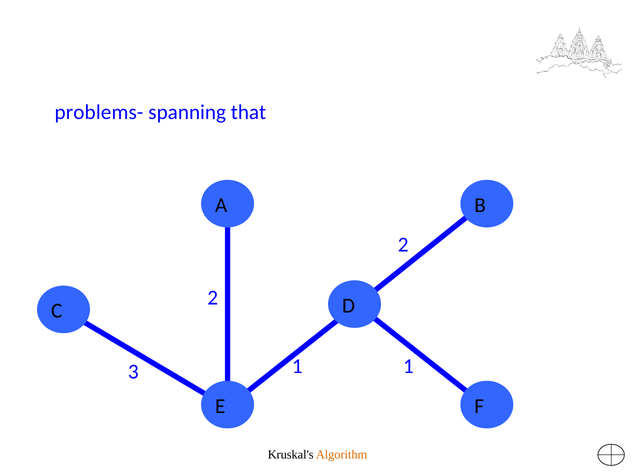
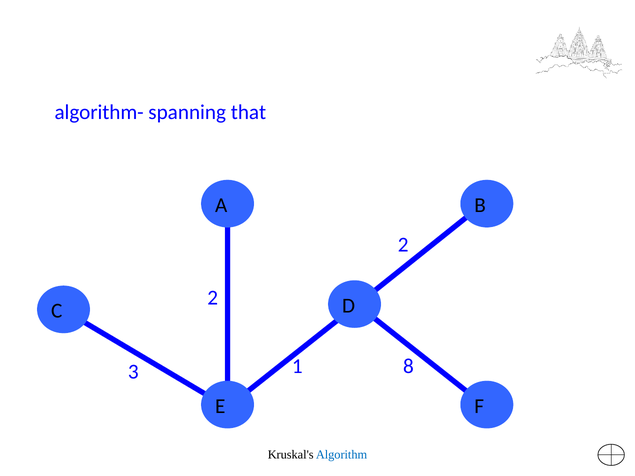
problems-: problems- -> algorithm-
1 1: 1 -> 8
Algorithm colour: orange -> blue
